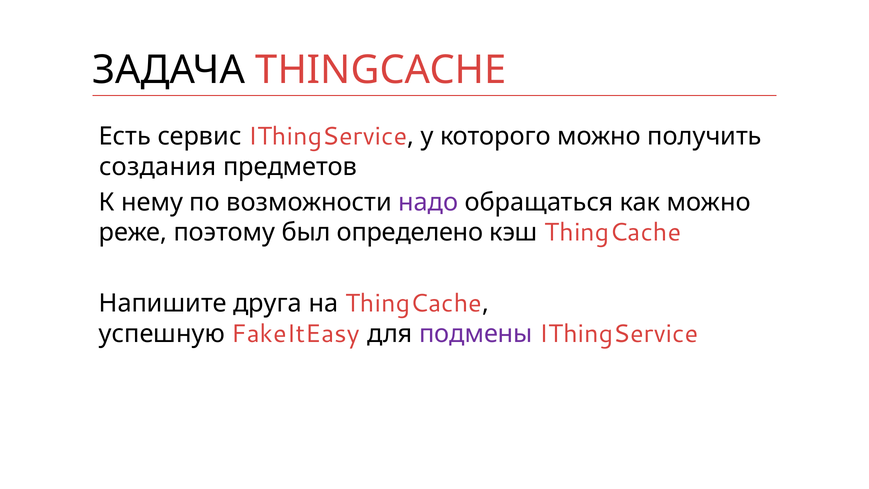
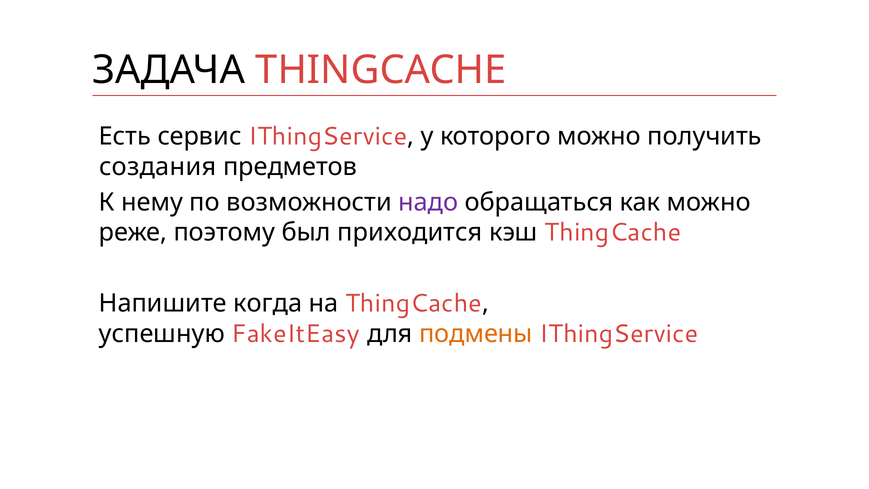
определено: определено -> приходится
друга: друга -> когда
подмены colour: purple -> orange
